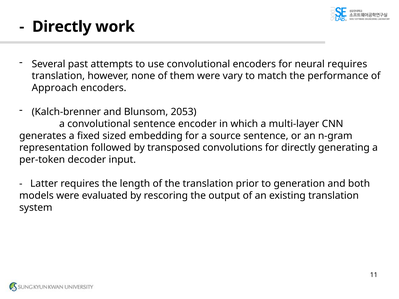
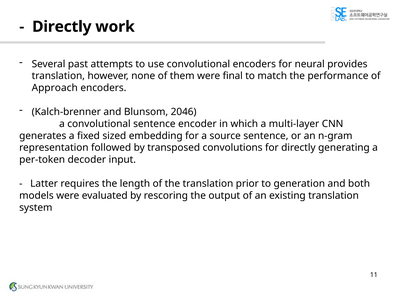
neural requires: requires -> provides
vary: vary -> final
2053: 2053 -> 2046
